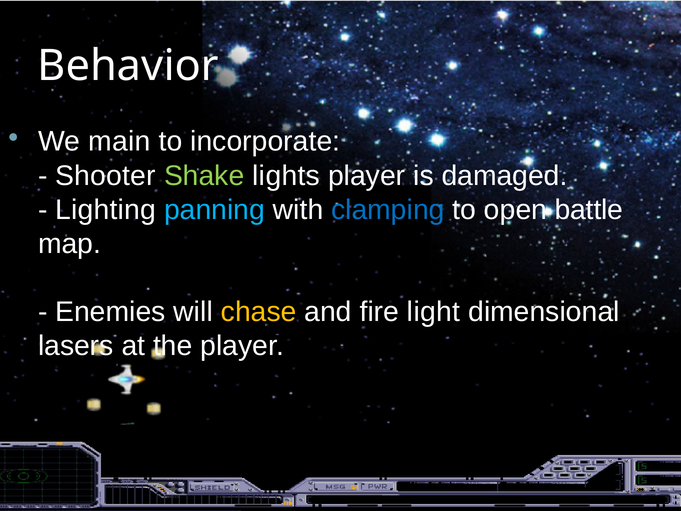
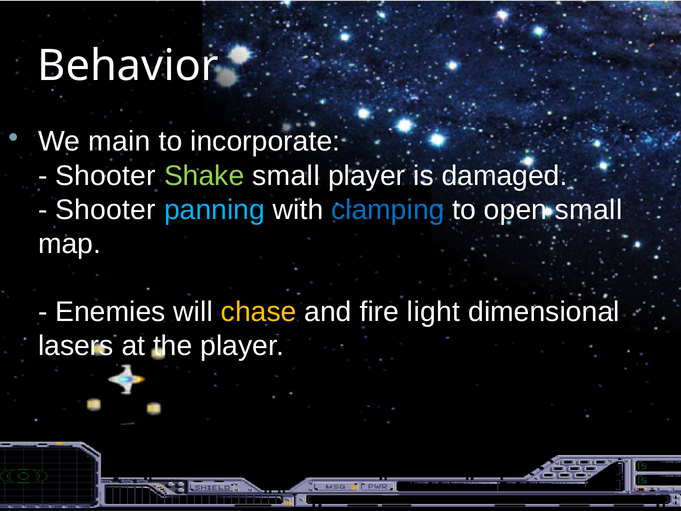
Shake lights: lights -> small
Lighting at (106, 210): Lighting -> Shooter
open battle: battle -> small
